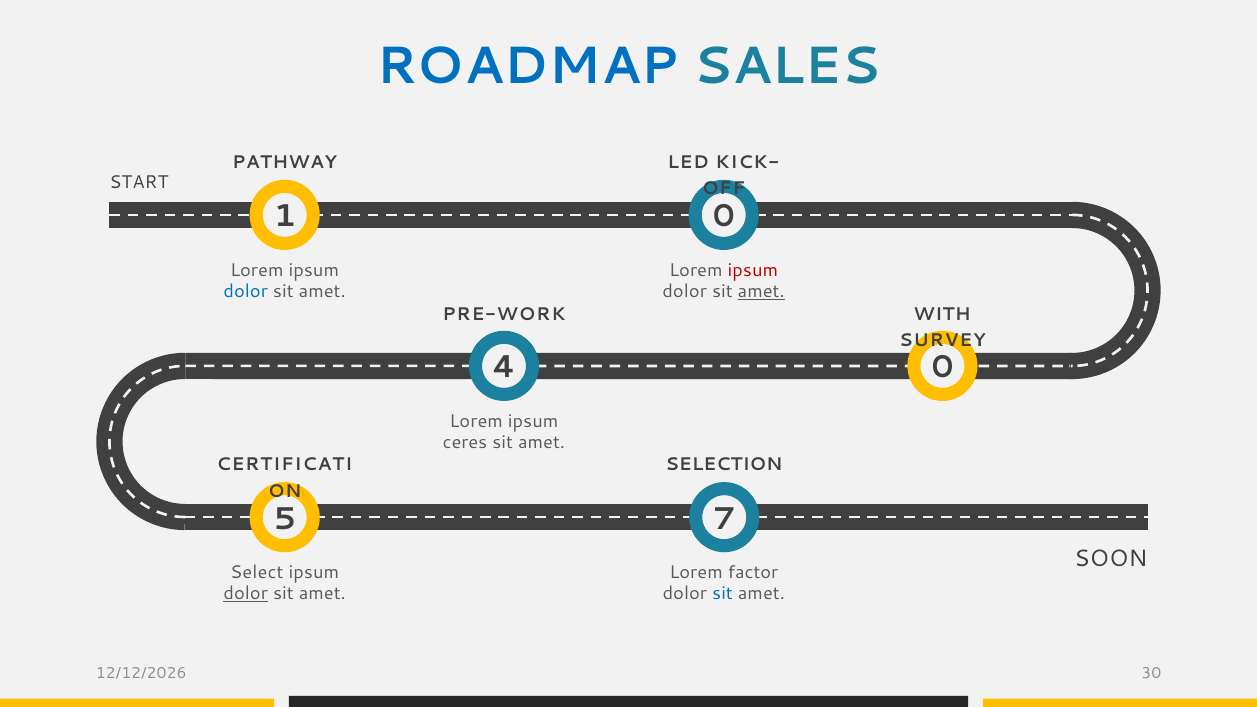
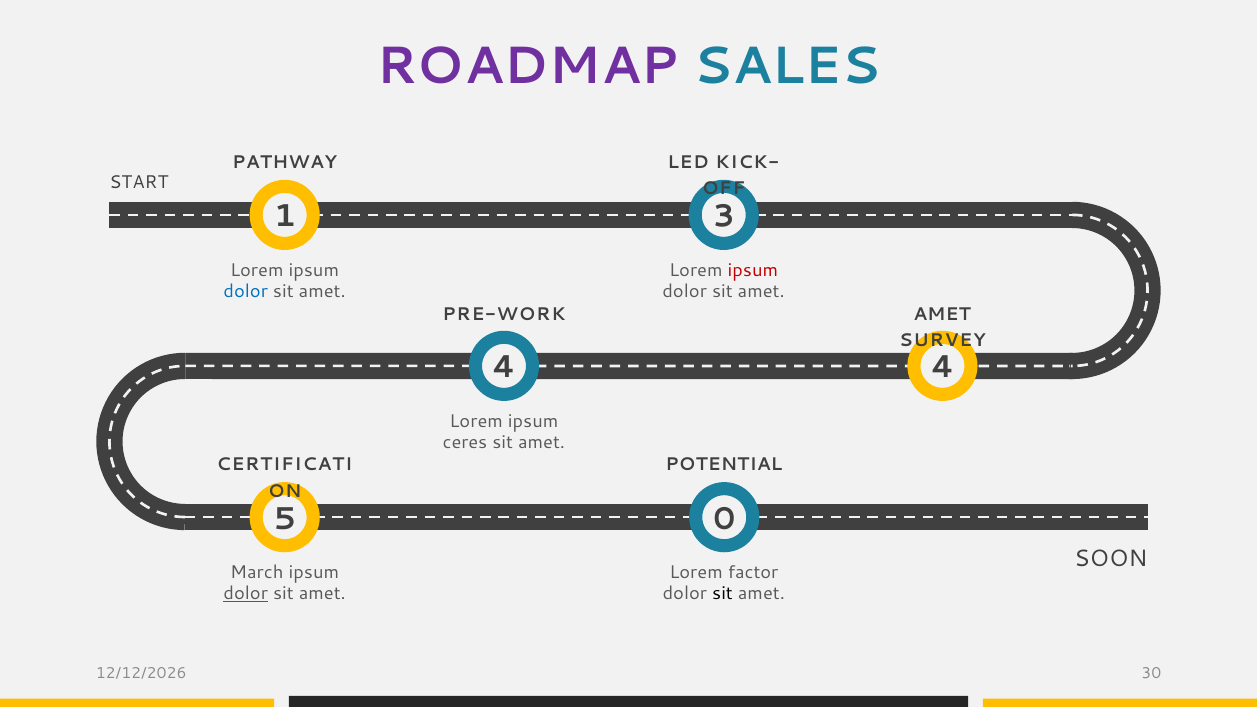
ROADMAP colour: blue -> purple
1 0: 0 -> 3
amet at (761, 291) underline: present -> none
WITH at (942, 314): WITH -> AMET
4 0: 0 -> 4
SELECTION: SELECTION -> POTENTIAL
7: 7 -> 0
Select: Select -> March
sit at (723, 593) colour: blue -> black
